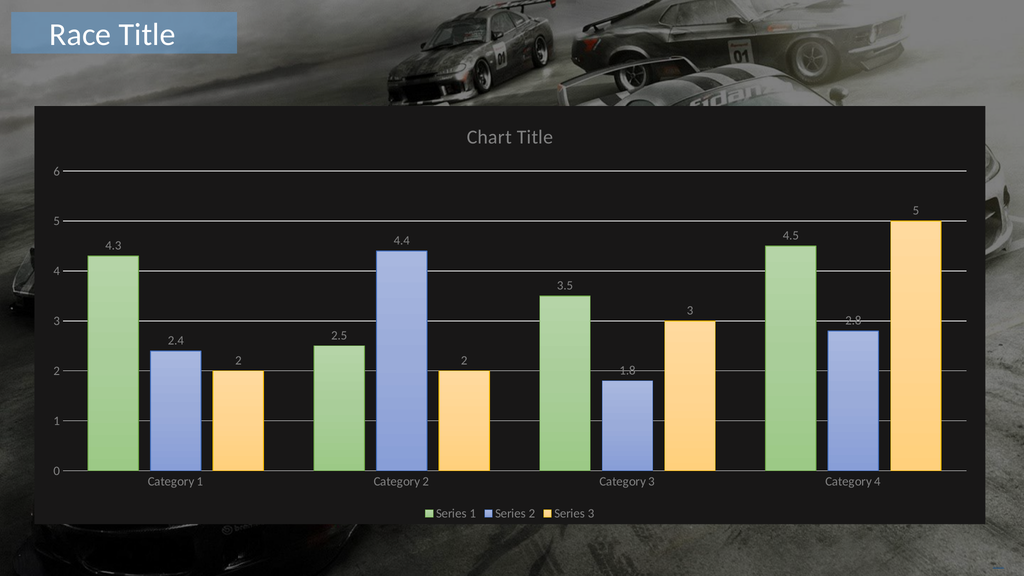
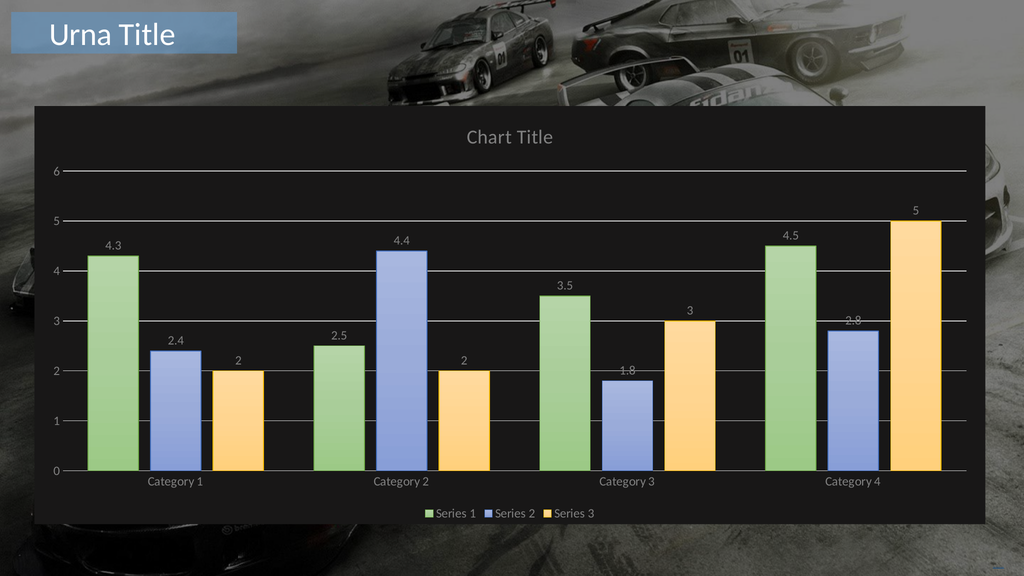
Race: Race -> Urna
